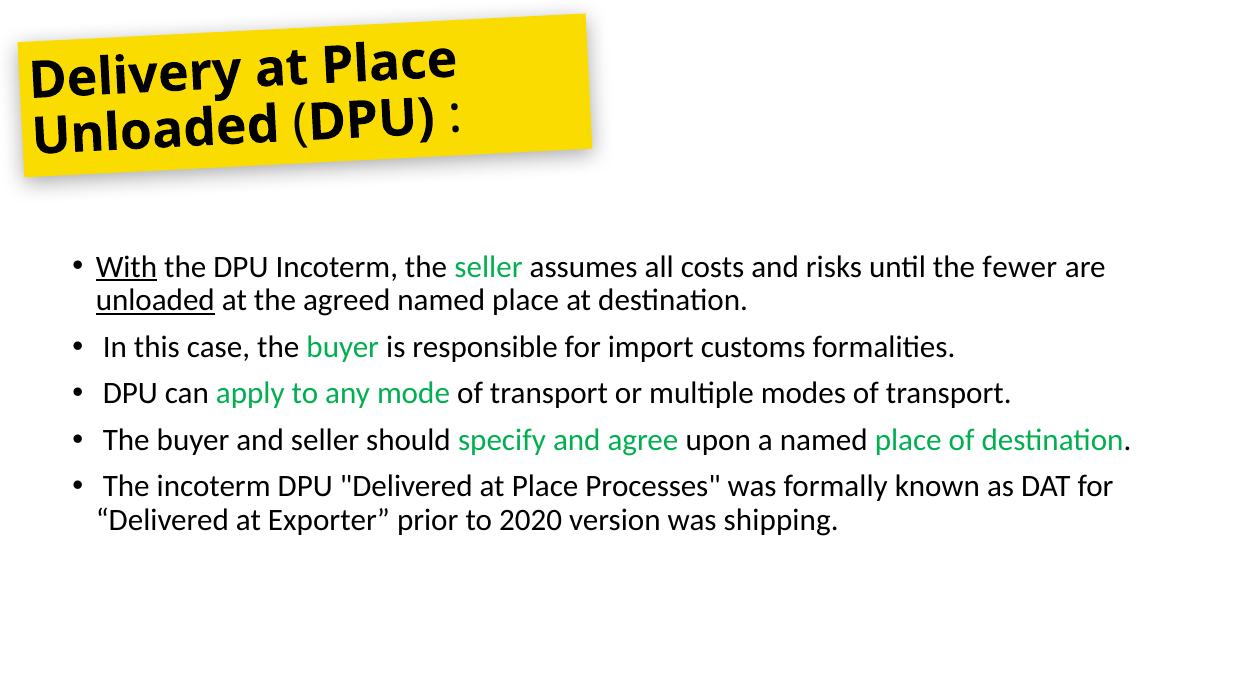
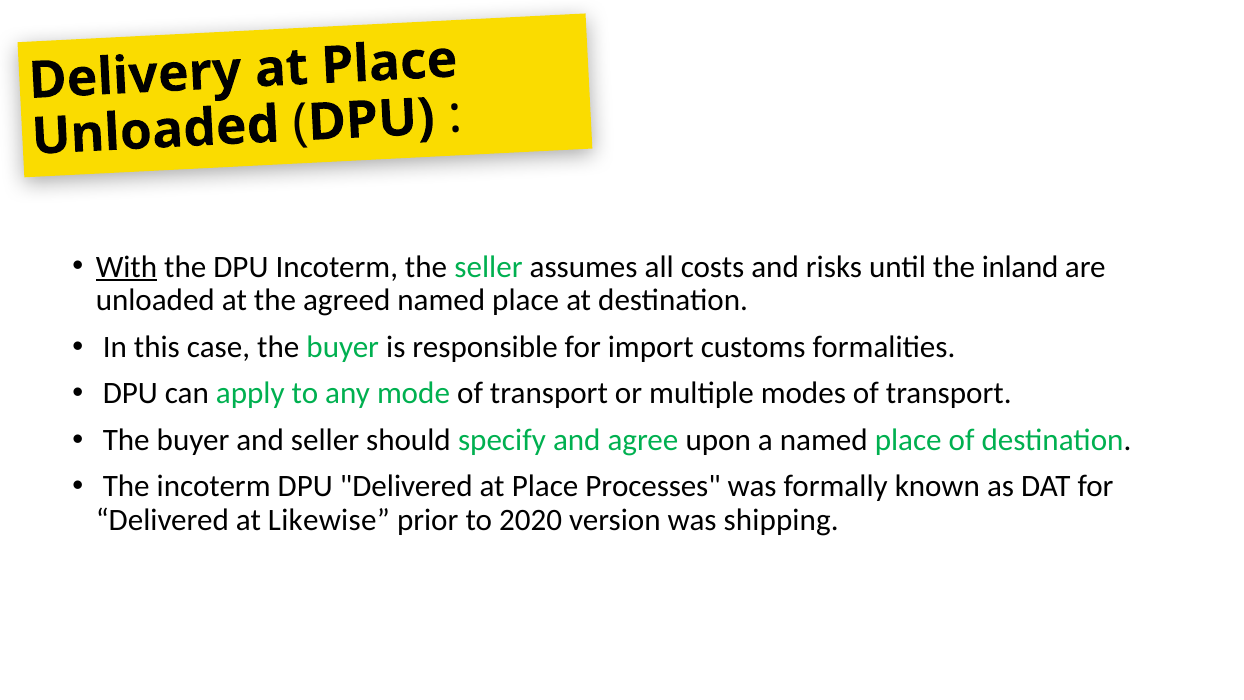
fewer: fewer -> inland
unloaded at (155, 300) underline: present -> none
Exporter: Exporter -> Likewise
